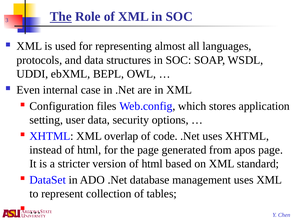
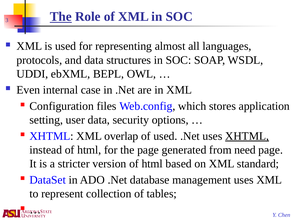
of code: code -> used
XHTML at (247, 136) underline: none -> present
apos: apos -> need
